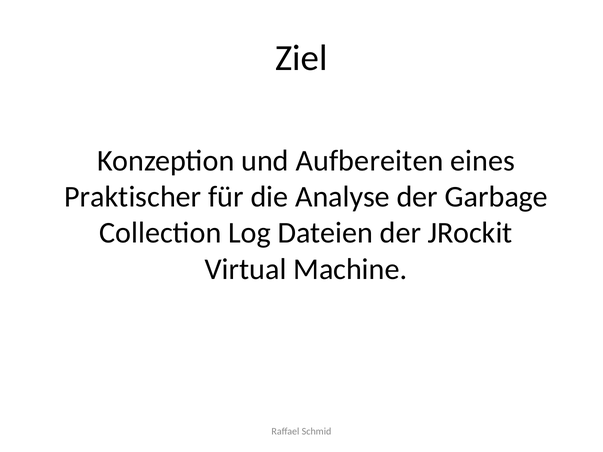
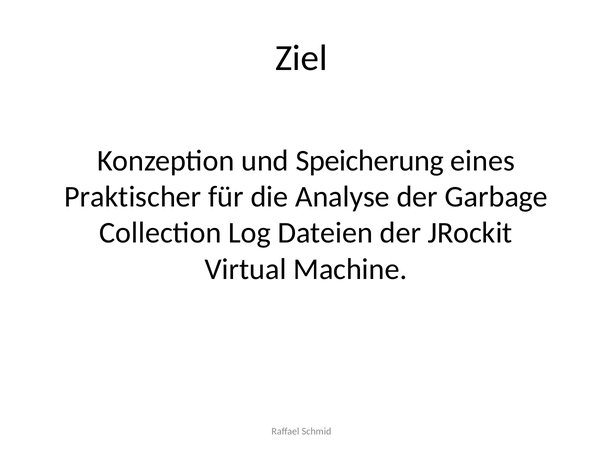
Aufbereiten: Aufbereiten -> Speicherung
